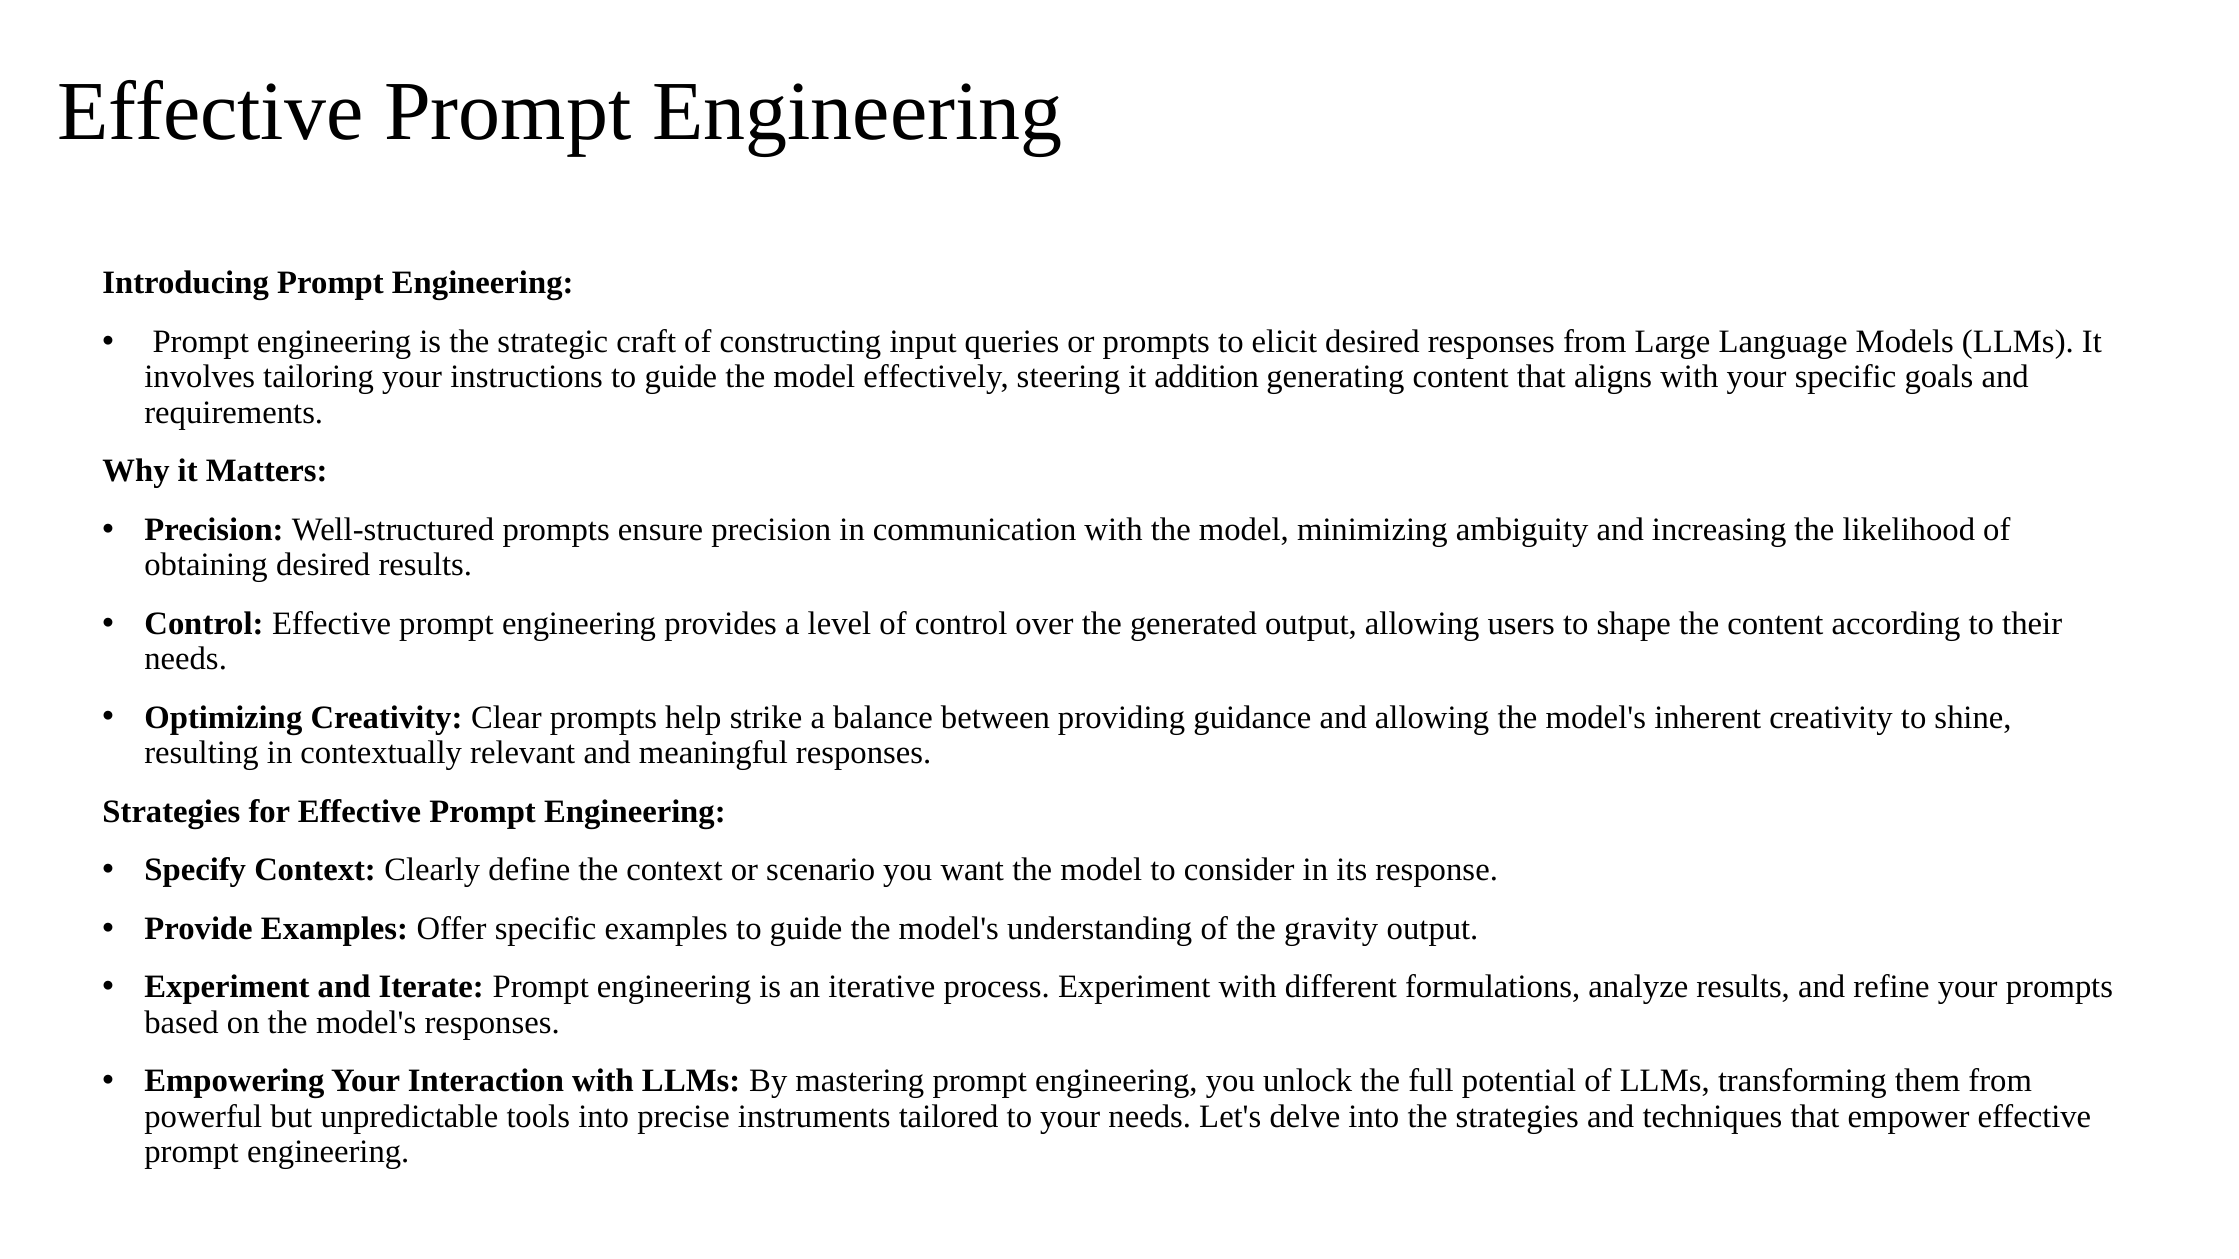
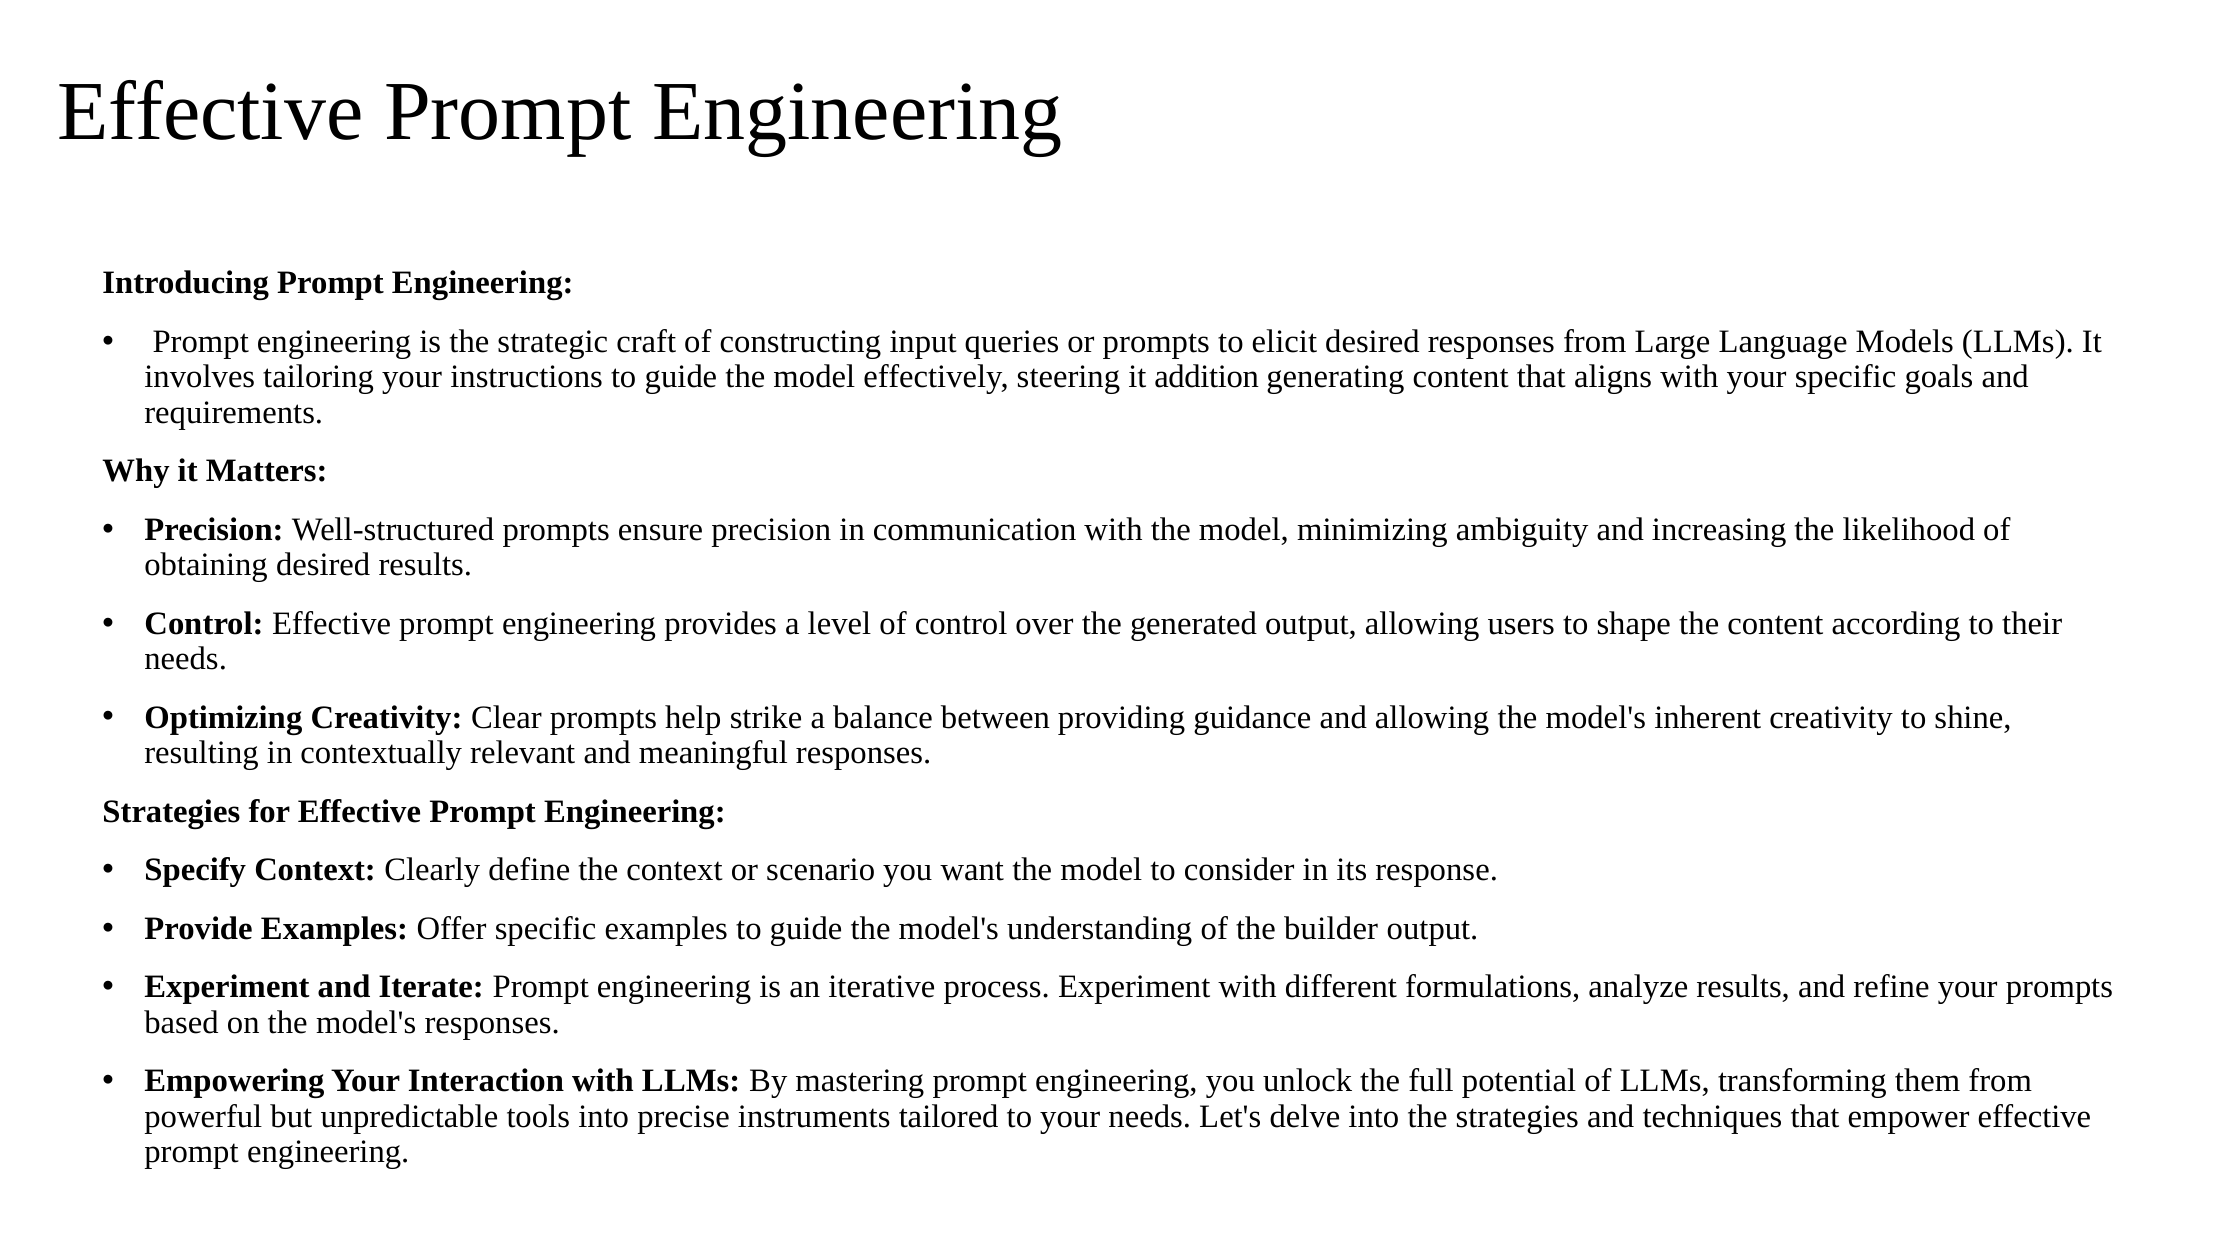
gravity: gravity -> builder
